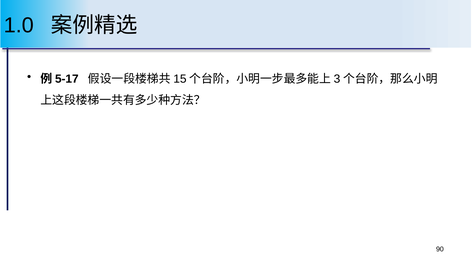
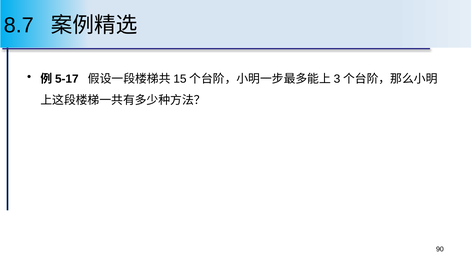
1.0: 1.0 -> 8.7
